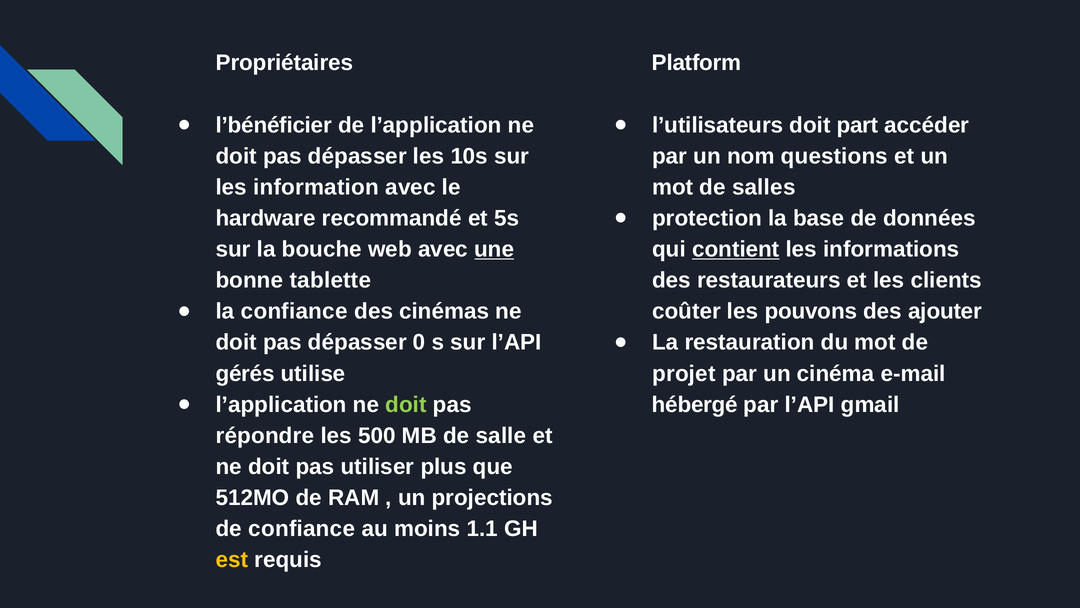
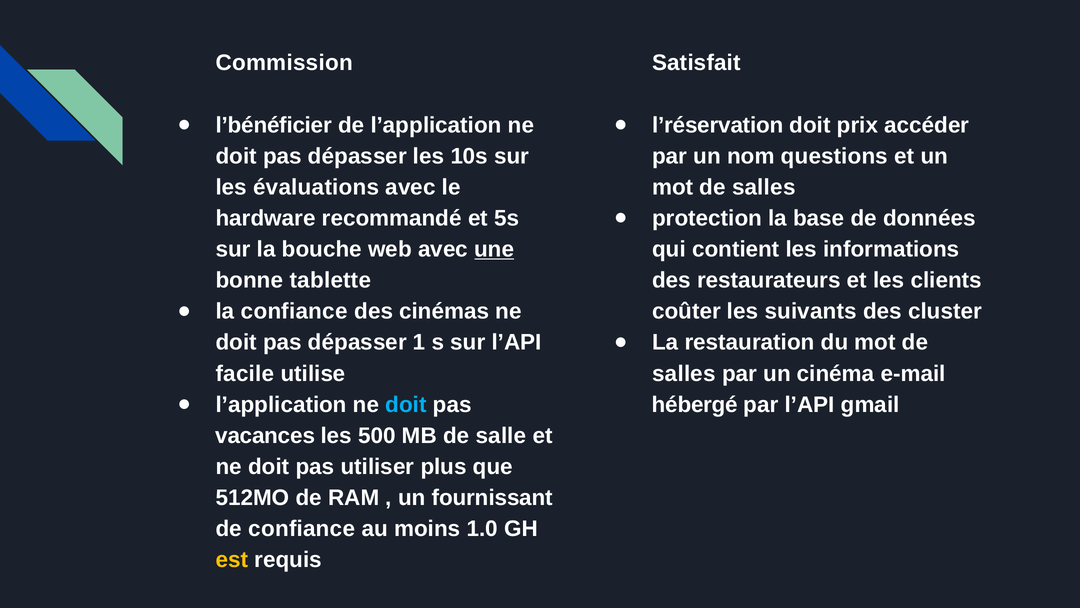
Propriétaires: Propriétaires -> Commission
Platform: Platform -> Satisfait
l’utilisateurs: l’utilisateurs -> l’réservation
part: part -> prix
information: information -> évaluations
contient underline: present -> none
pouvons: pouvons -> suivants
ajouter: ajouter -> cluster
0: 0 -> 1
gérés: gérés -> facile
projet at (684, 373): projet -> salles
doit at (406, 404) colour: light green -> light blue
répondre: répondre -> vacances
projections: projections -> fournissant
1.1: 1.1 -> 1.0
